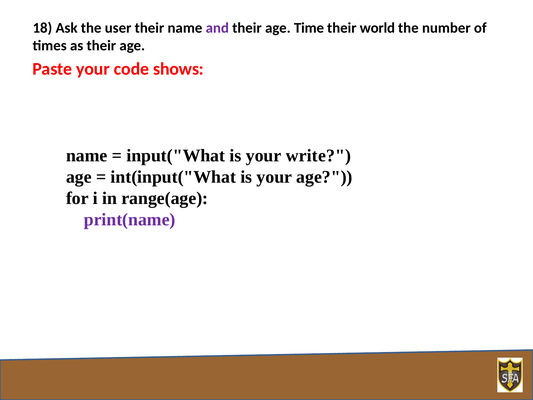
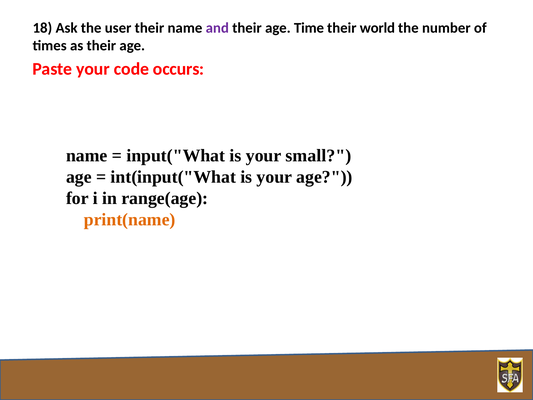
shows: shows -> occurs
write: write -> small
print(name colour: purple -> orange
